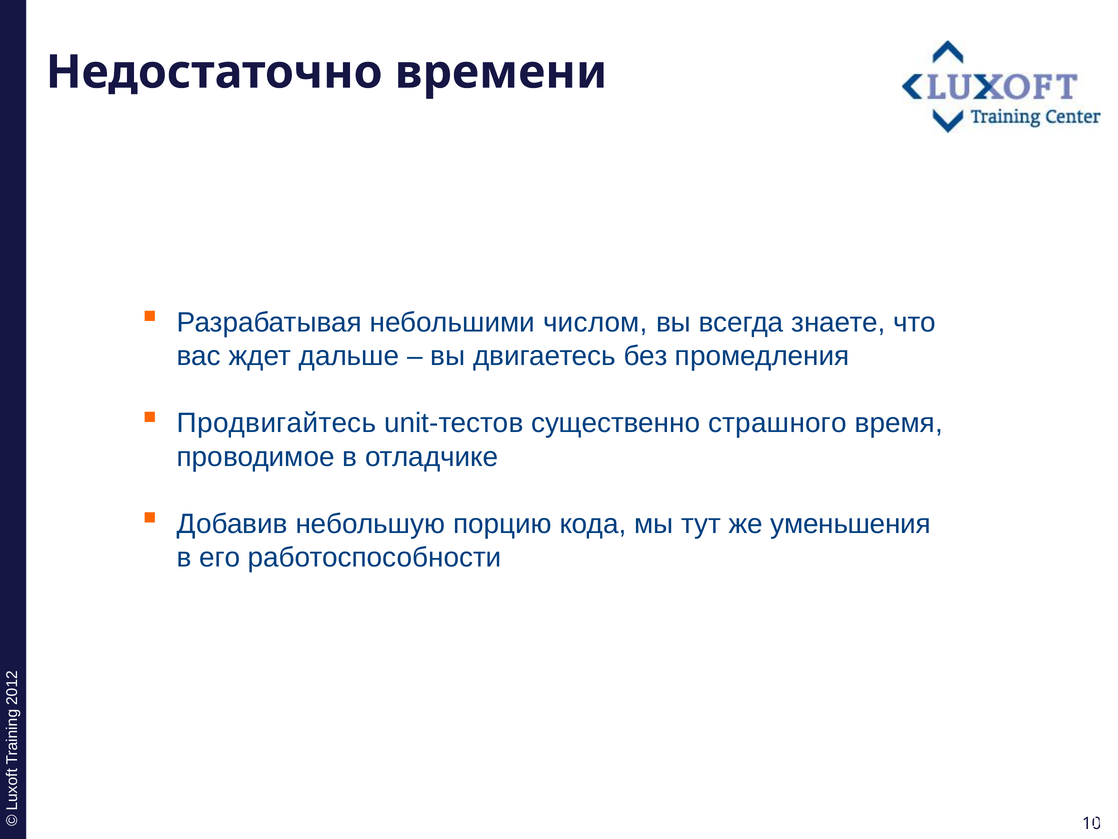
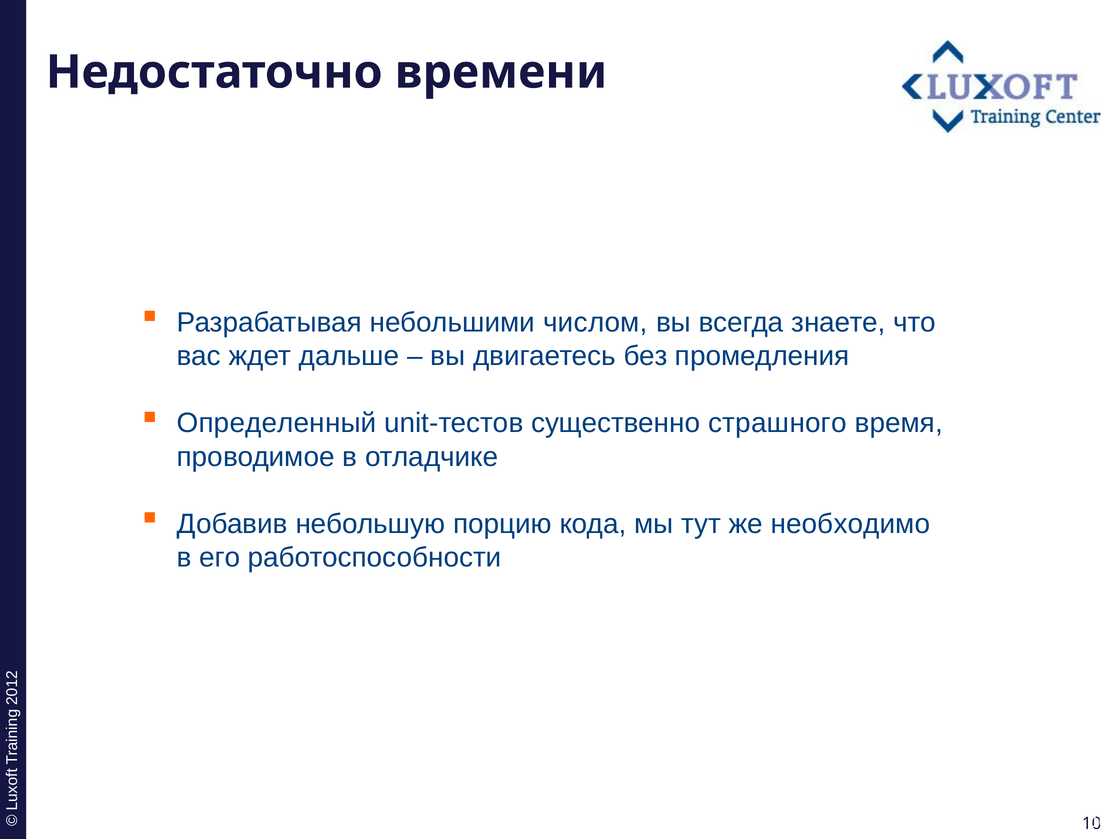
Продвигайтесь: Продвигайтесь -> Определенный
уменьшения: уменьшения -> необходимо
